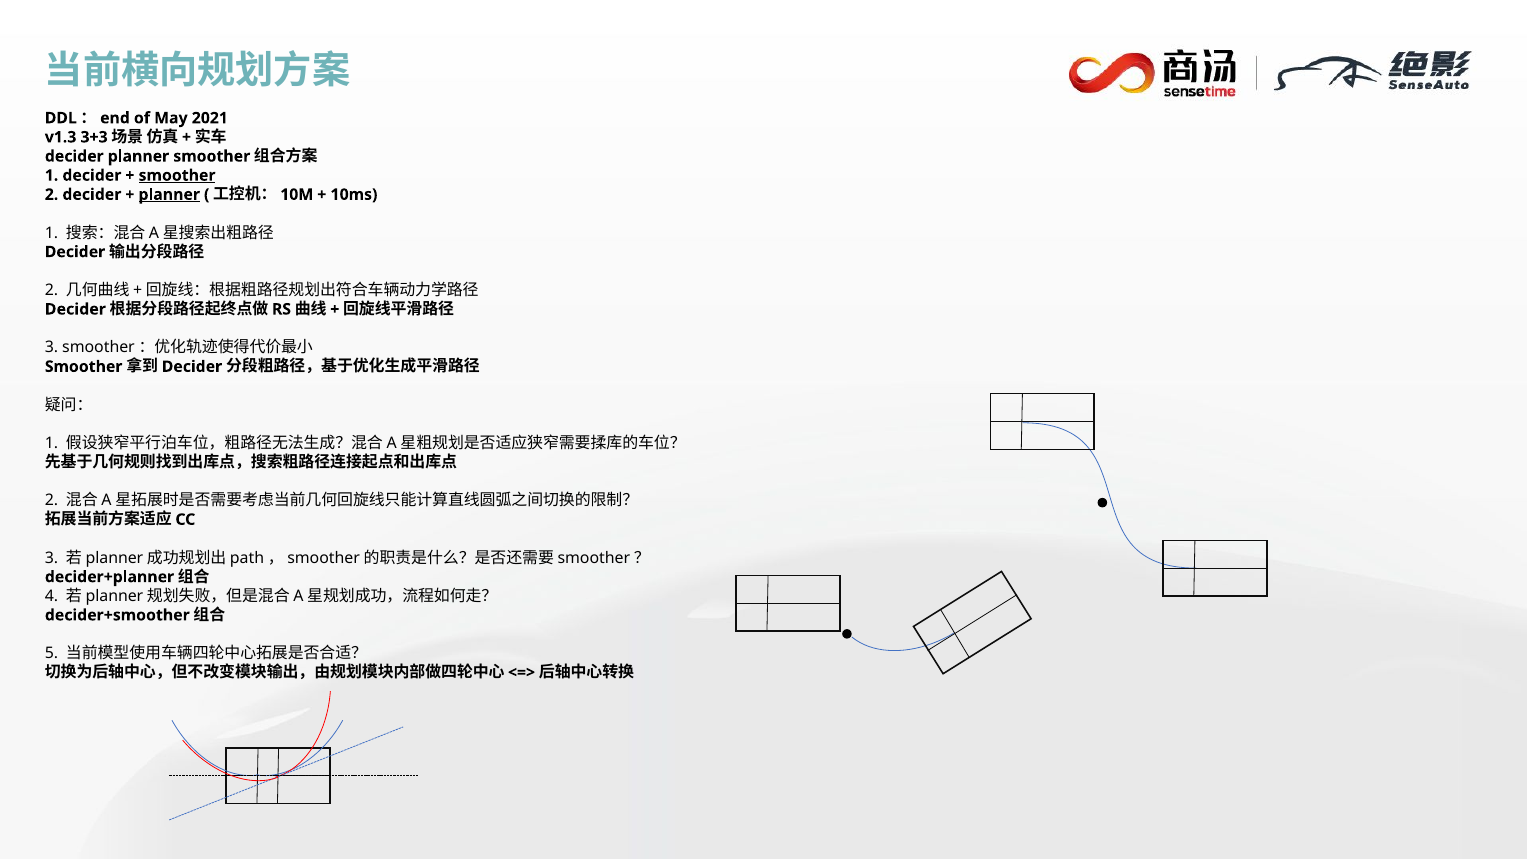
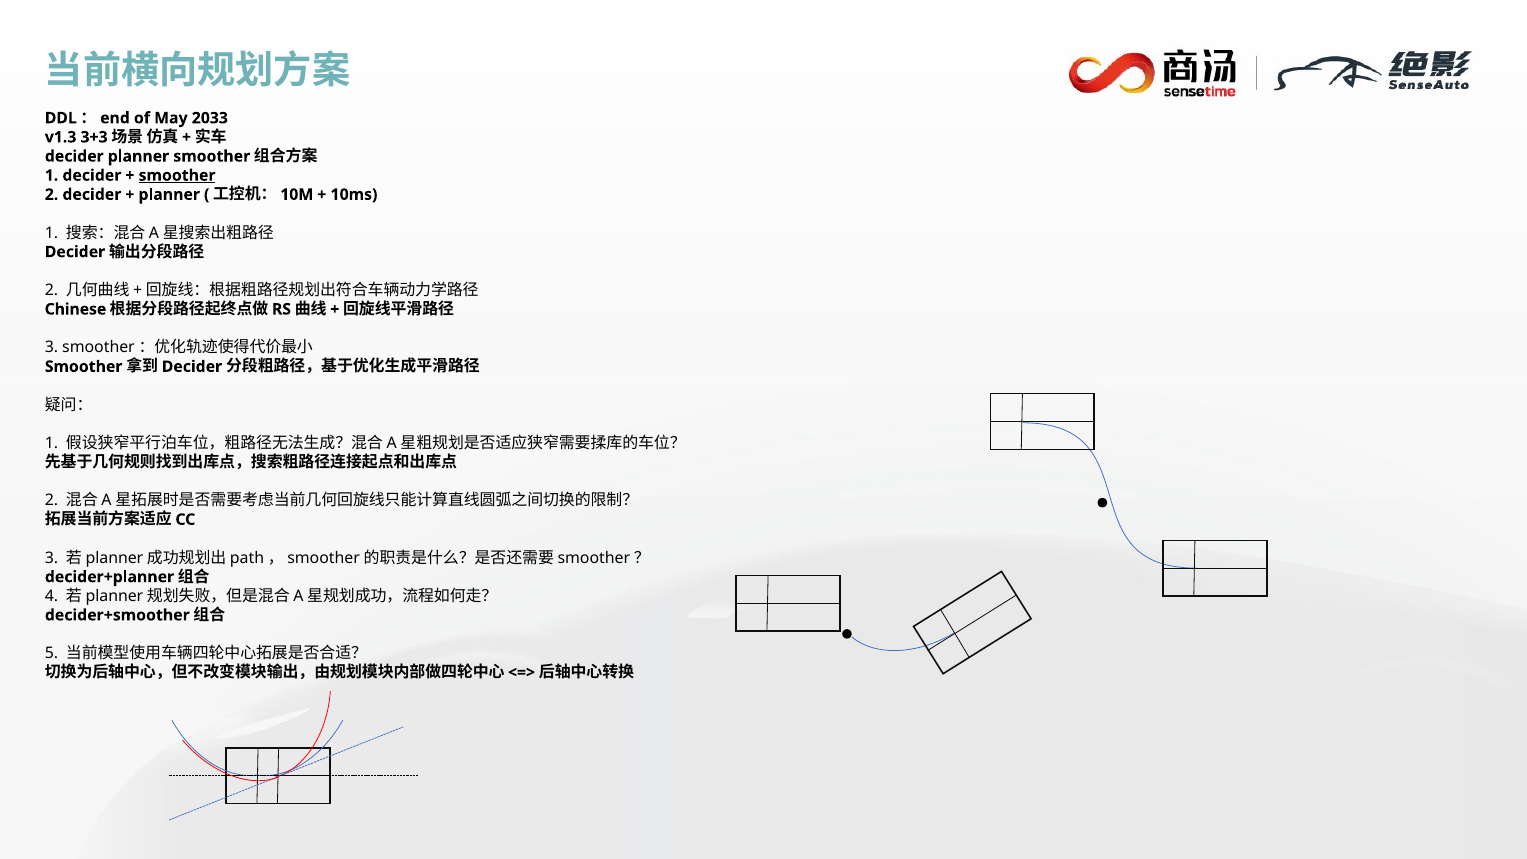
2021: 2021 -> 2033
planner at (169, 195) underline: present -> none
Decider at (75, 309): Decider -> Chinese
